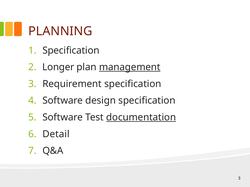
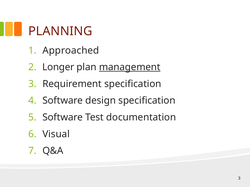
Specification at (71, 51): Specification -> Approached
documentation underline: present -> none
Detail: Detail -> Visual
